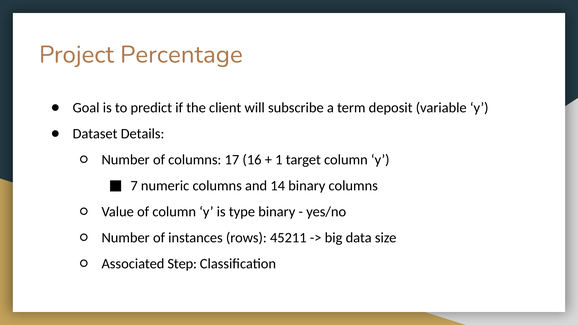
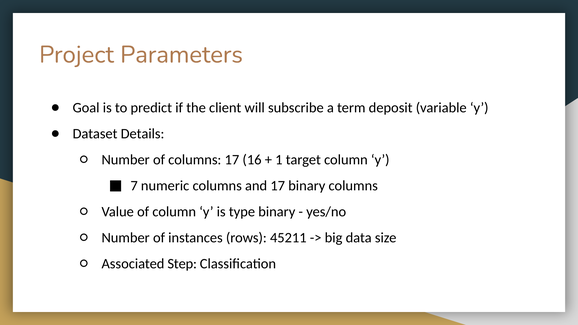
Percentage: Percentage -> Parameters
and 14: 14 -> 17
